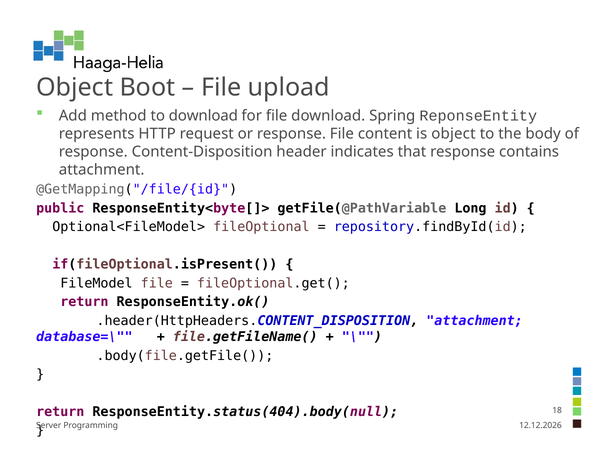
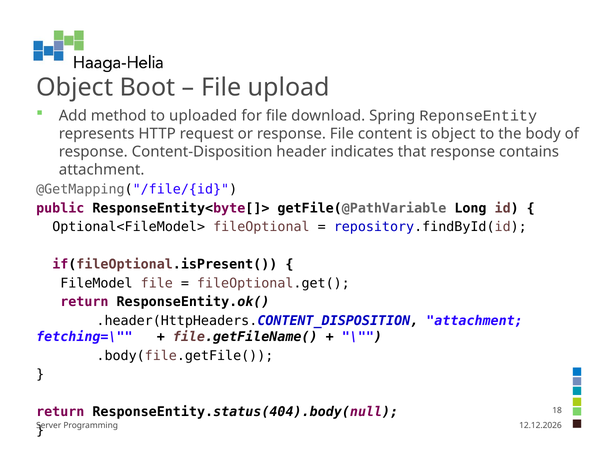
to download: download -> uploaded
database=\: database=\ -> fetching=\
